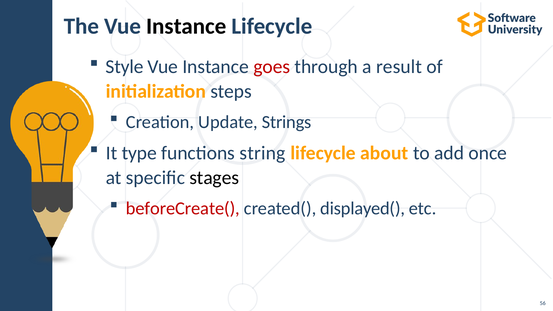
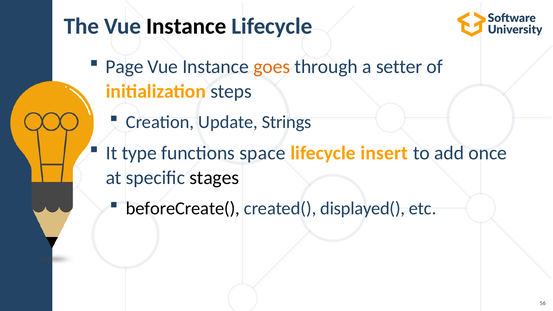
Style: Style -> Page
goes colour: red -> orange
result: result -> setter
string: string -> space
about: about -> insert
beforeCreate( colour: red -> black
